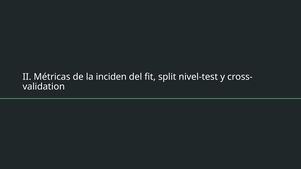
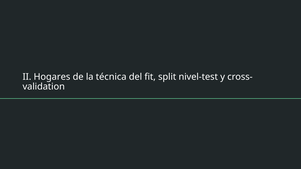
Métricas: Métricas -> Hogares
inciden: inciden -> técnica
